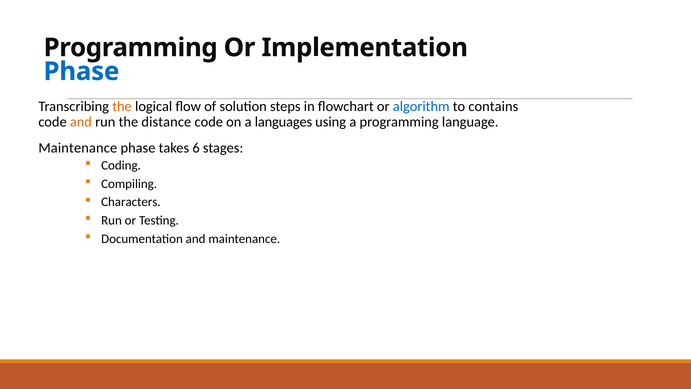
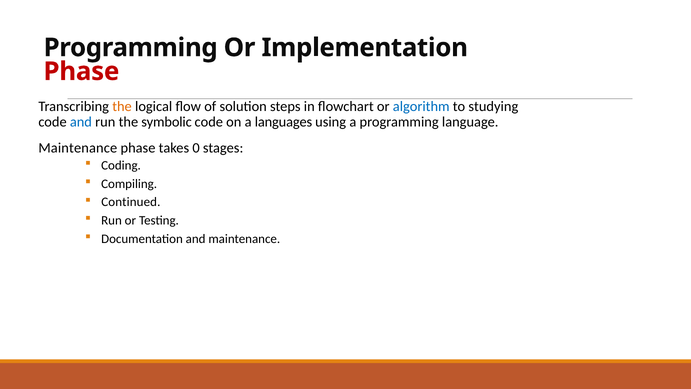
Phase at (81, 71) colour: blue -> red
contains: contains -> studying
and at (81, 122) colour: orange -> blue
distance: distance -> symbolic
6: 6 -> 0
Characters: Characters -> Continued
